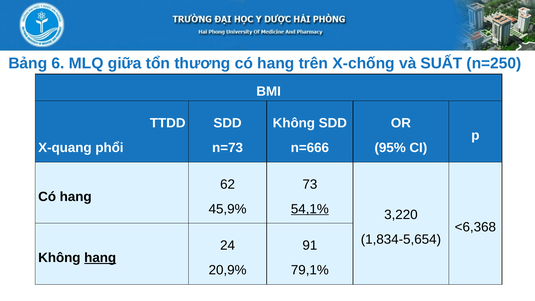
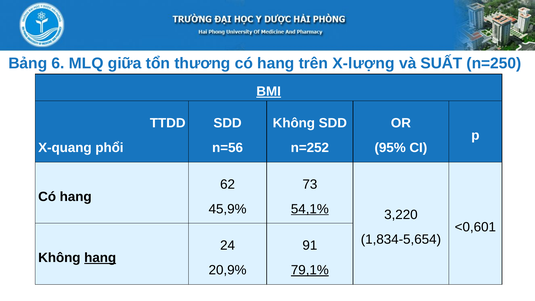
X-chống: X-chống -> X-lượng
BMI underline: none -> present
n=73: n=73 -> n=56
n=666: n=666 -> n=252
<6,368: <6,368 -> <0,601
79,1% underline: none -> present
